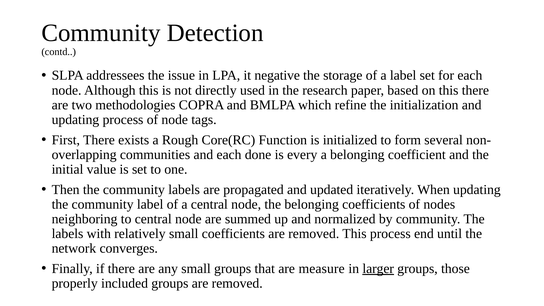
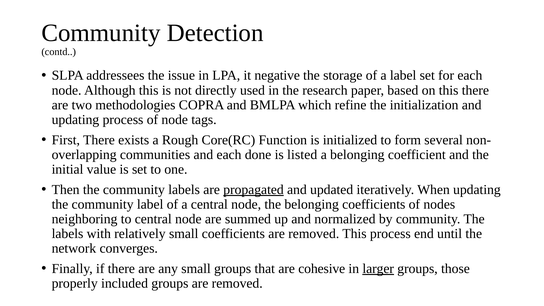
every: every -> listed
propagated underline: none -> present
measure: measure -> cohesive
